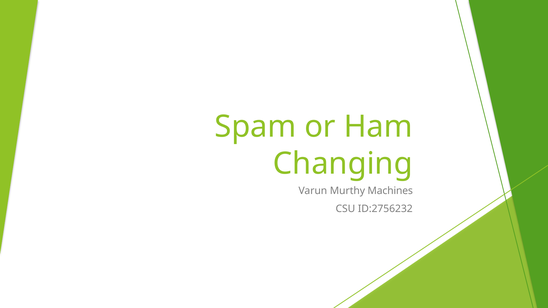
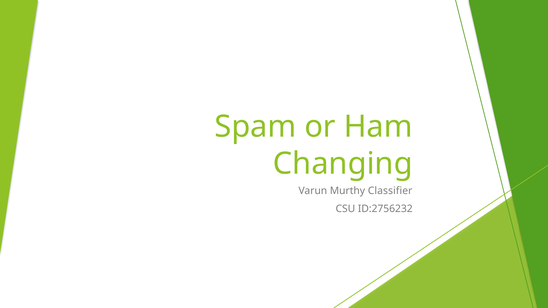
Machines: Machines -> Classifier
